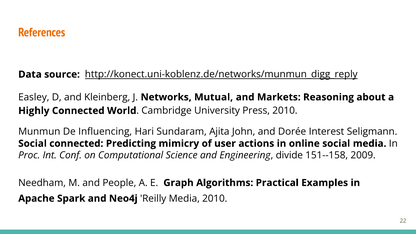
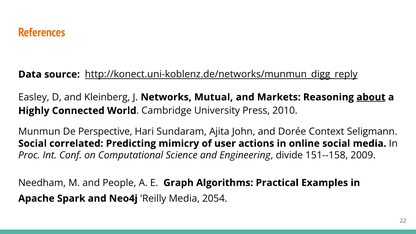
about underline: none -> present
Influencing: Influencing -> Perspective
Interest: Interest -> Context
Social connected: connected -> correlated
Media 2010: 2010 -> 2054
